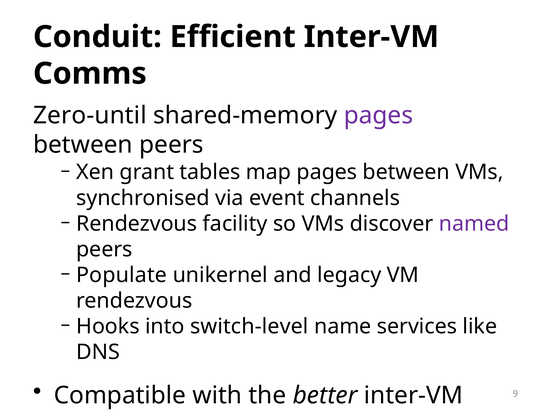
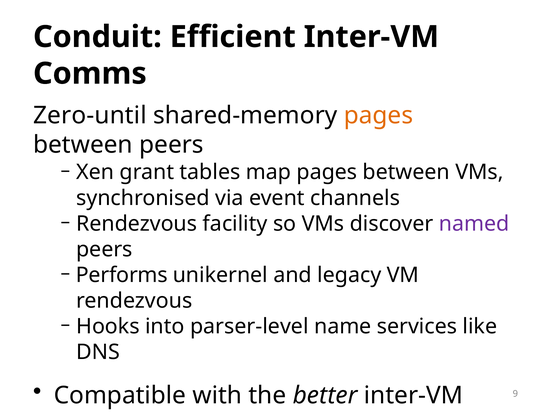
pages at (378, 116) colour: purple -> orange
Populate: Populate -> Performs
switch-level: switch-level -> parser-level
